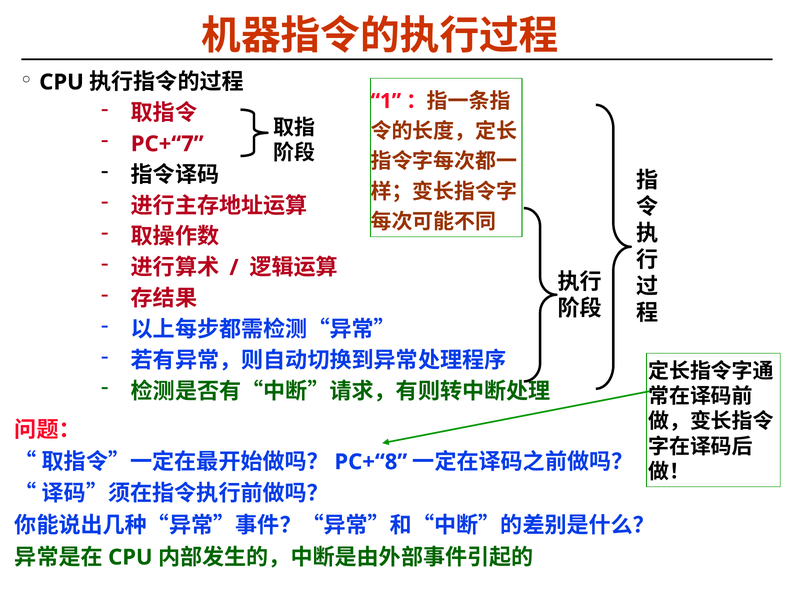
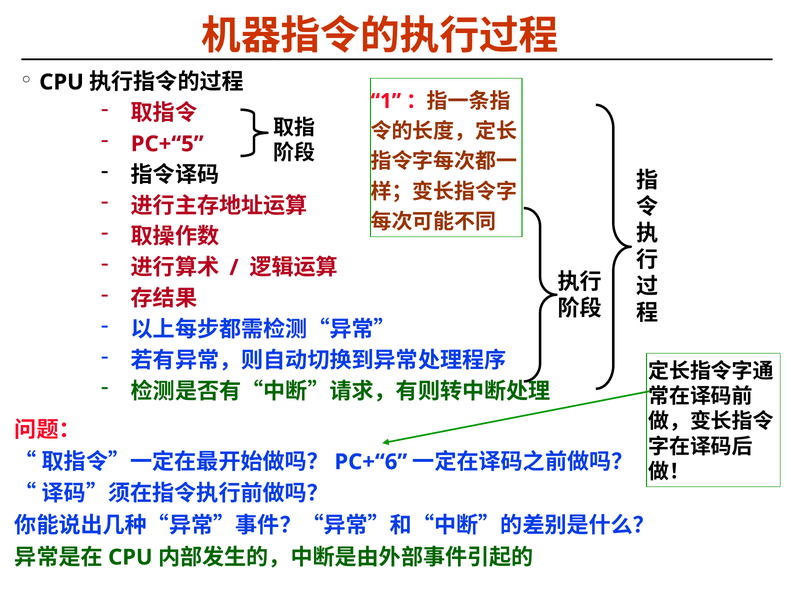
PC+“7: PC+“7 -> PC+“5
PC+“8: PC+“8 -> PC+“6
